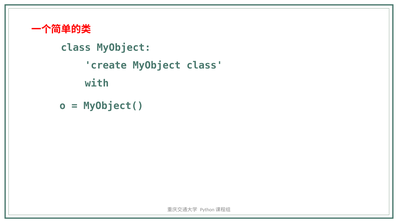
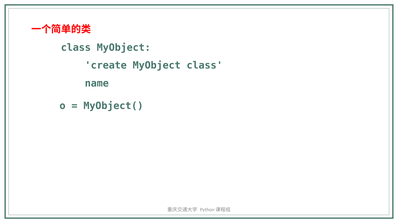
with: with -> name
